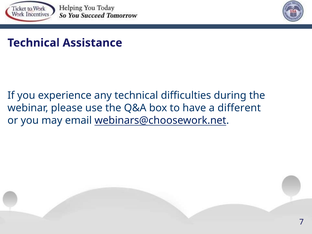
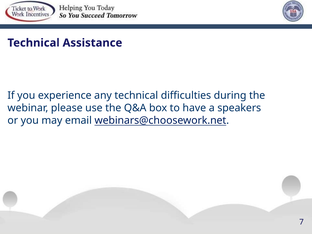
different: different -> speakers
